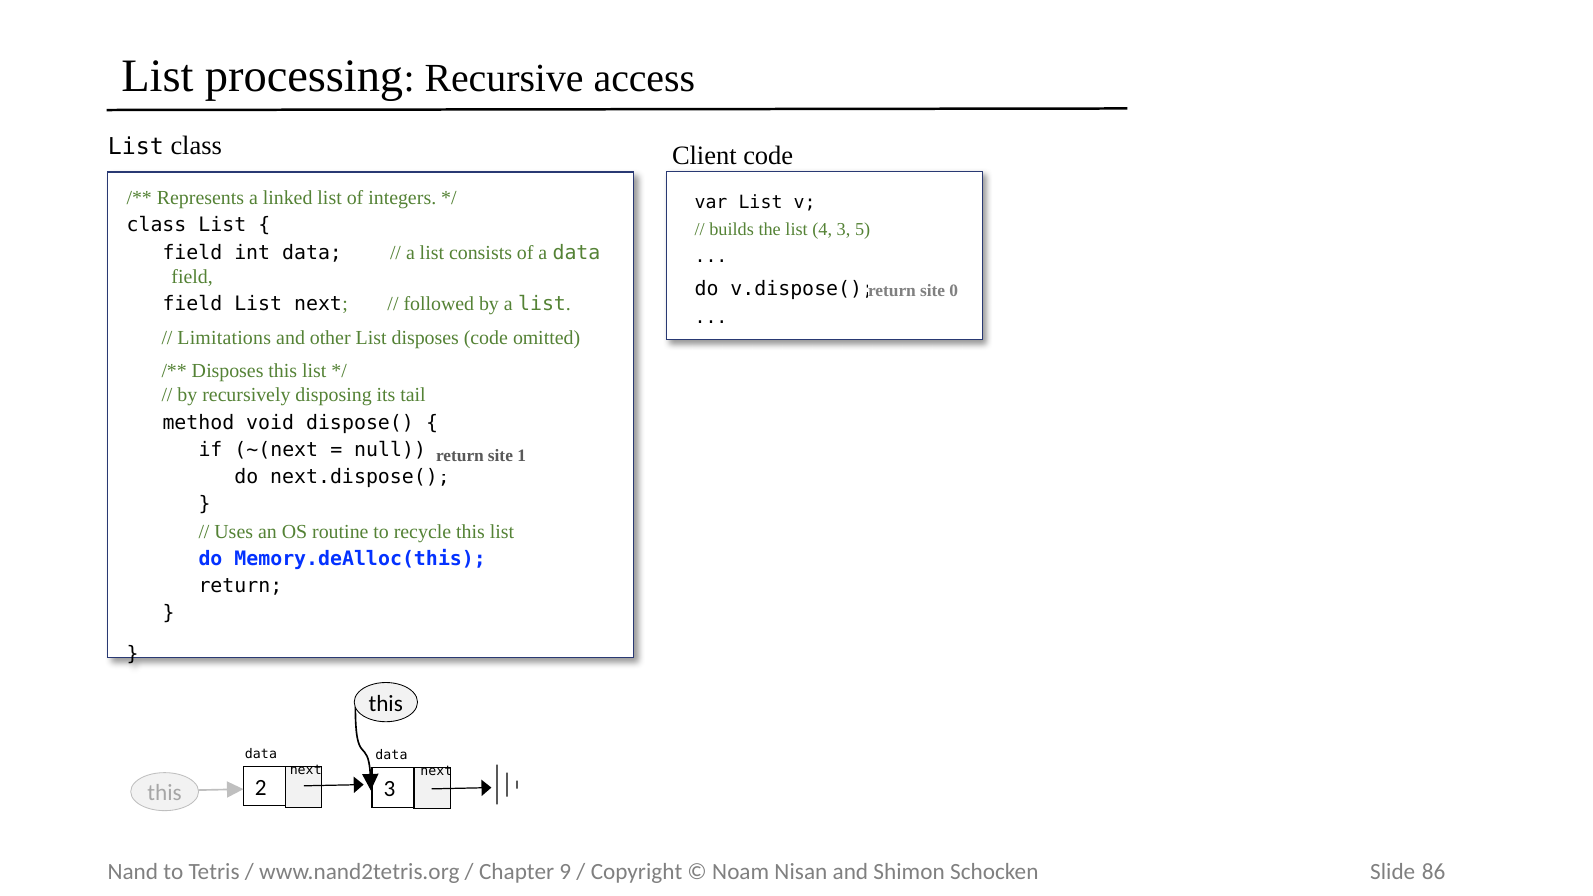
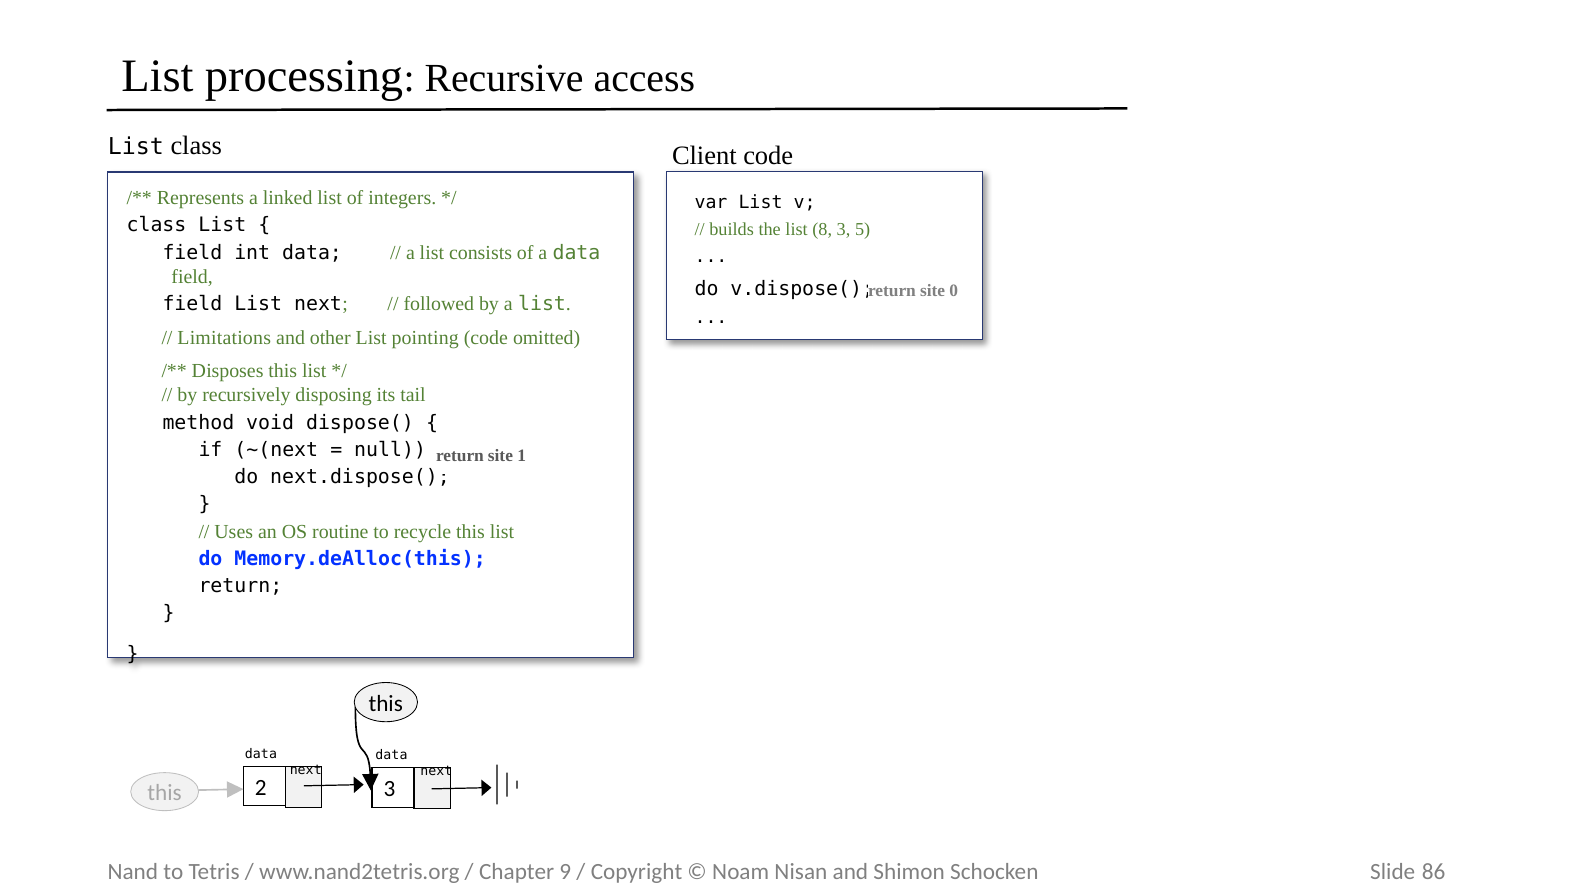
4: 4 -> 8
List disposes: disposes -> pointing
